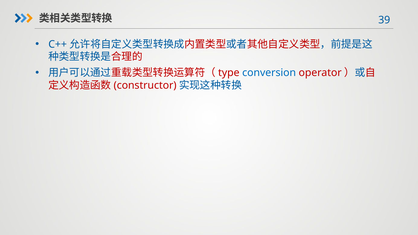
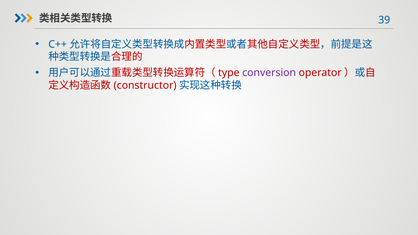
conversion colour: blue -> purple
